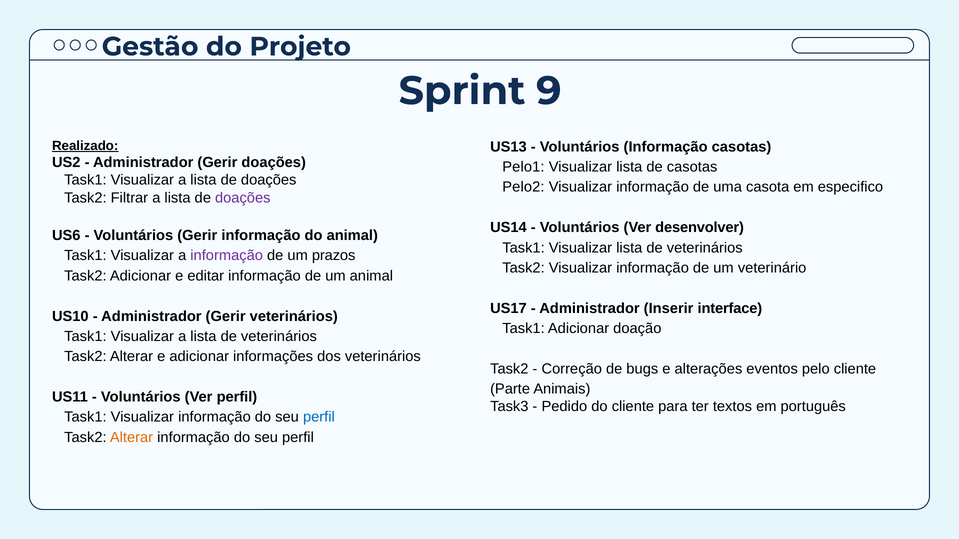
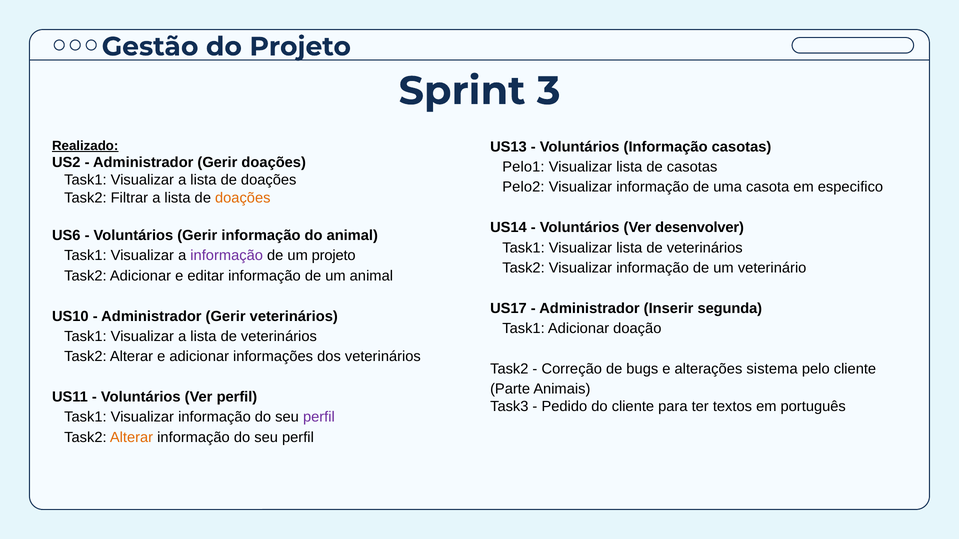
9: 9 -> 3
doações at (243, 198) colour: purple -> orange
um prazos: prazos -> projeto
interface: interface -> segunda
eventos: eventos -> sistema
perfil at (319, 417) colour: blue -> purple
